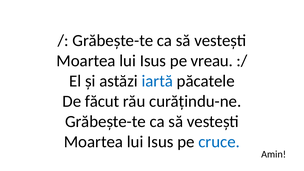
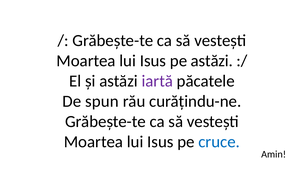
pe vreau: vreau -> astăzi
iartă colour: blue -> purple
făcut: făcut -> spun
